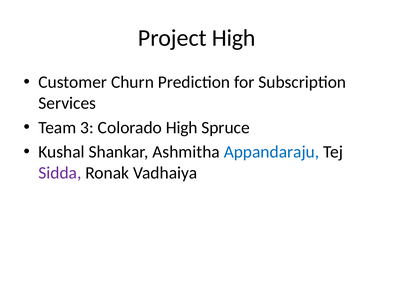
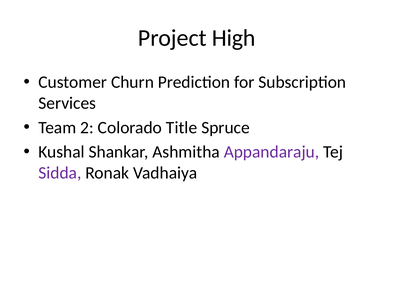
3: 3 -> 2
Colorado High: High -> Title
Appandaraju colour: blue -> purple
